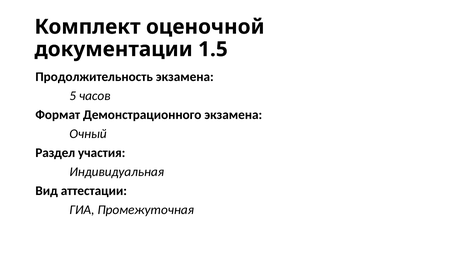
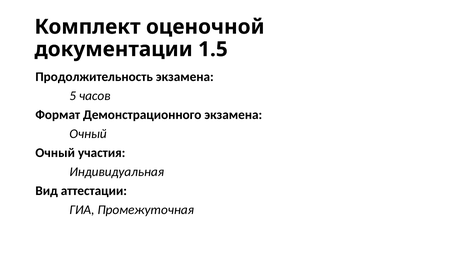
Раздел at (55, 153): Раздел -> Очный
